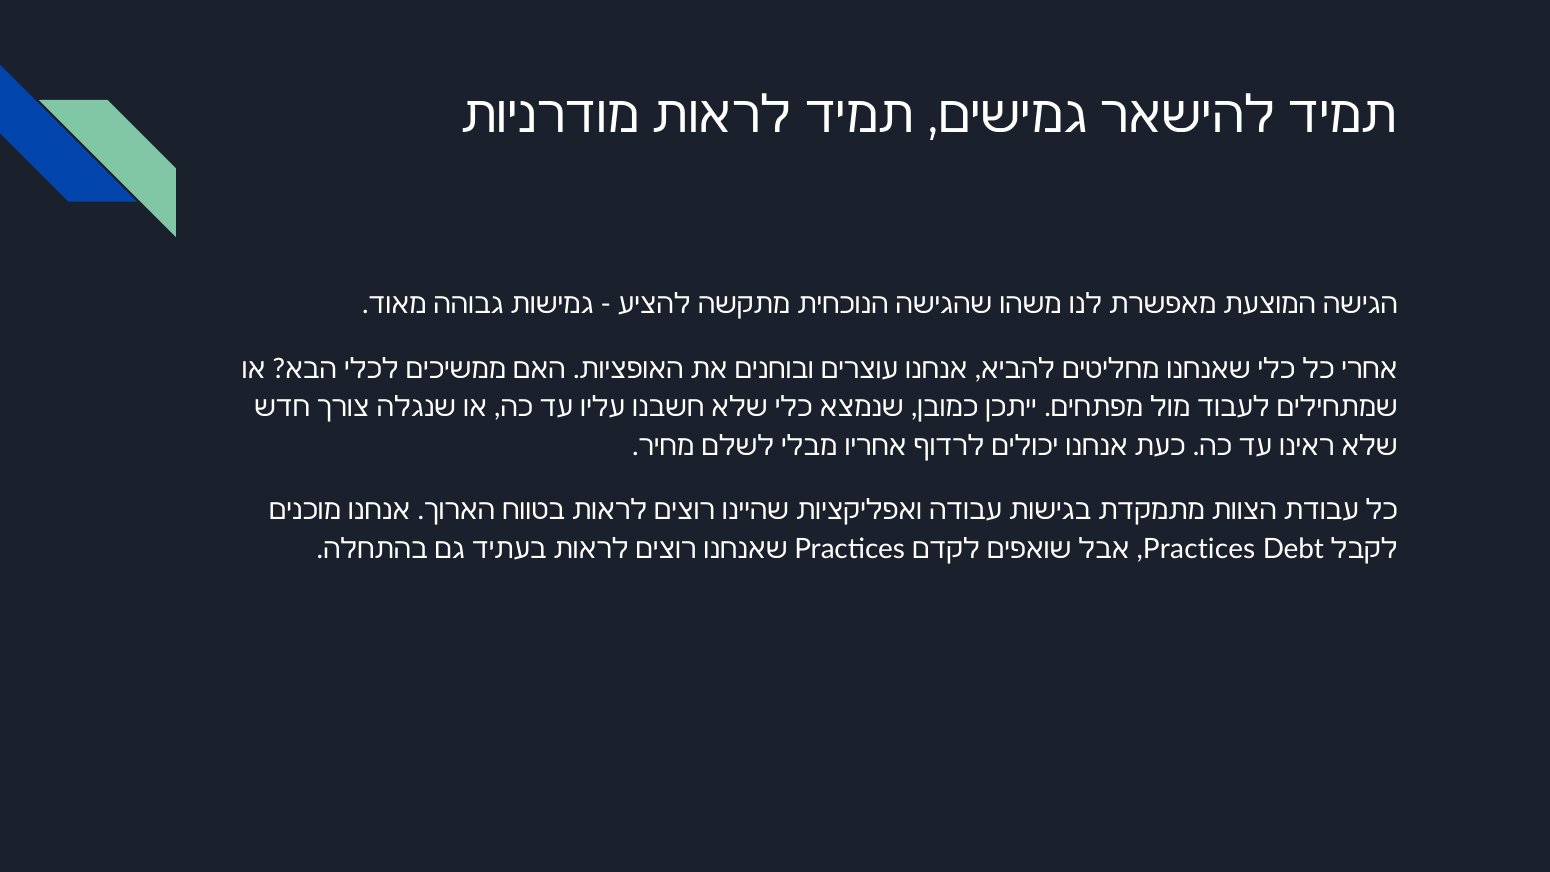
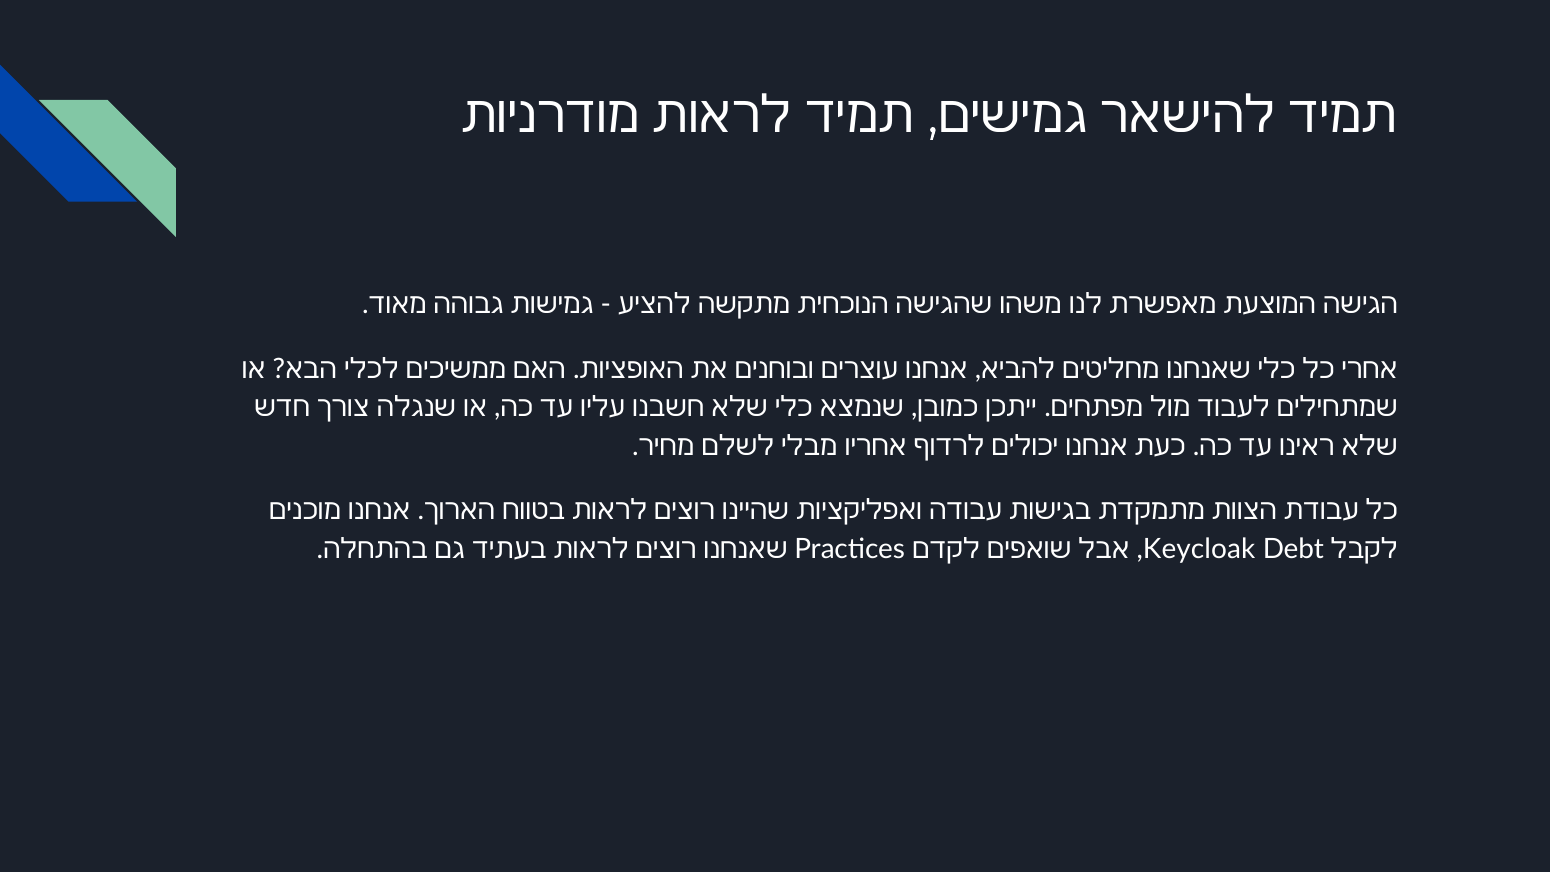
Practices at (1199, 549): Practices -> Keycloak
